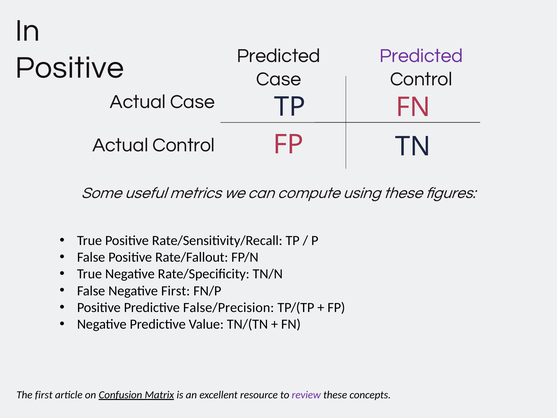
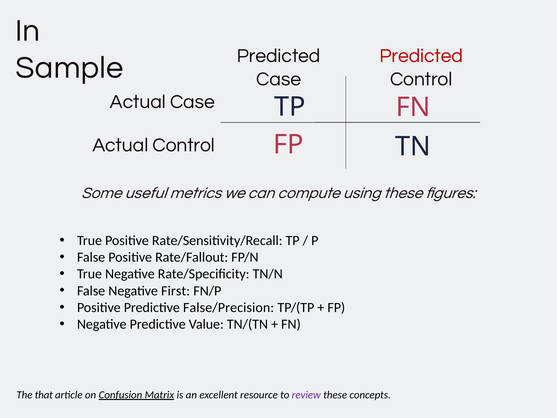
Predicted at (421, 56) colour: purple -> red
Positive at (70, 68): Positive -> Sample
The first: first -> that
